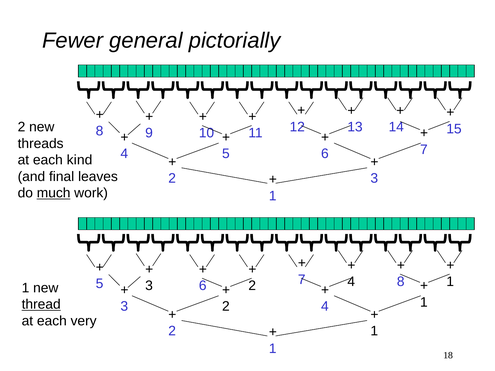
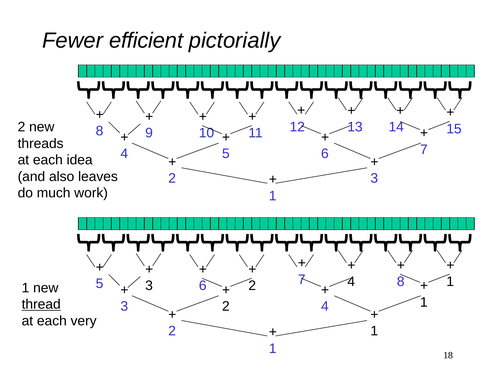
general: general -> efficient
kind: kind -> idea
final: final -> also
much underline: present -> none
